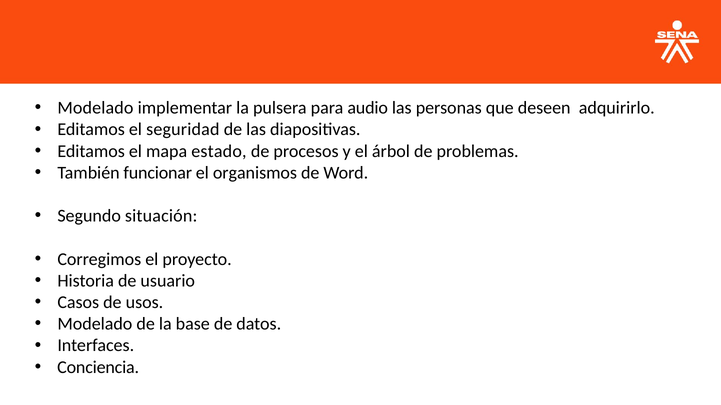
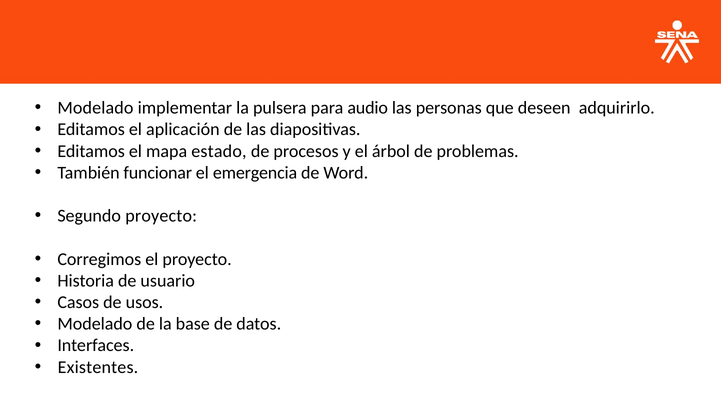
seguridad: seguridad -> aplicación
organismos: organismos -> emergencia
Segundo situación: situación -> proyecto
Conciencia: Conciencia -> Existentes
